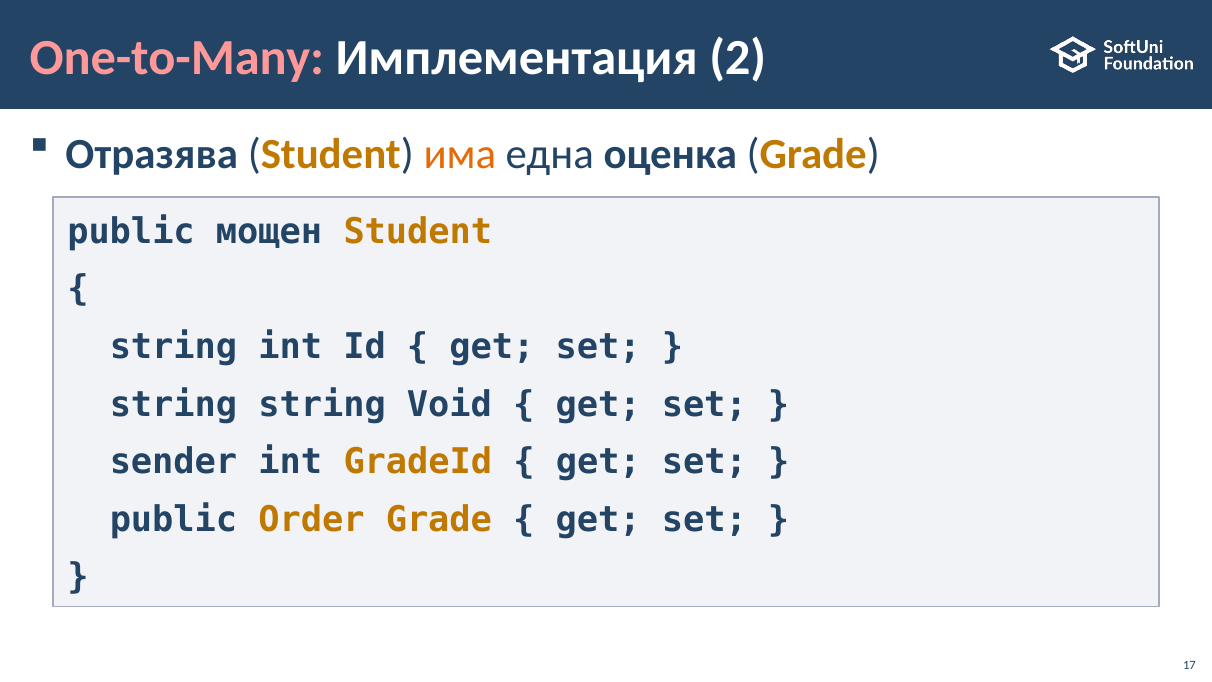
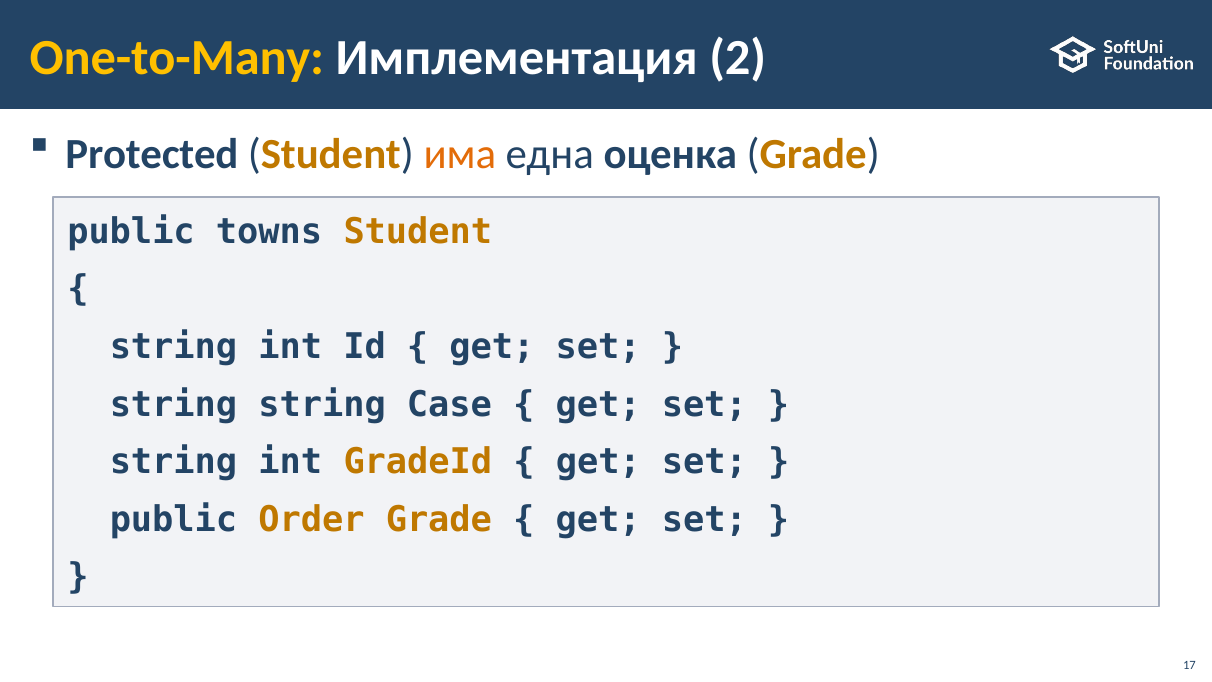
One-to-Many colour: pink -> yellow
Отразява: Отразява -> Protected
мощен: мощен -> towns
Void: Void -> Case
sender at (173, 462): sender -> string
